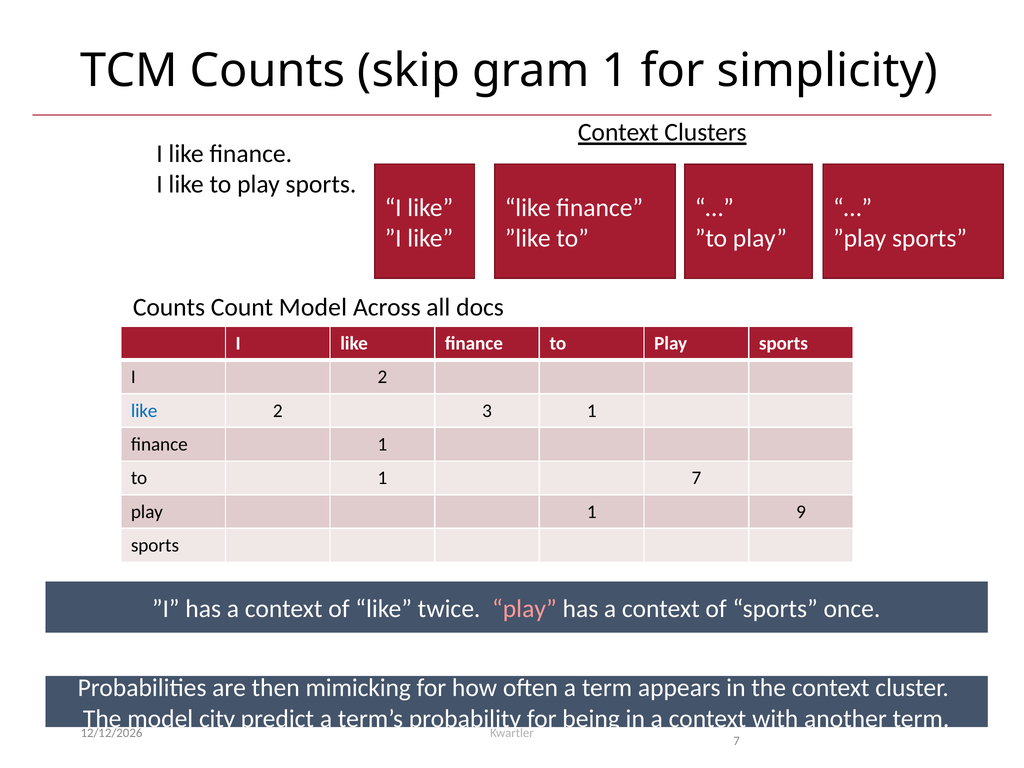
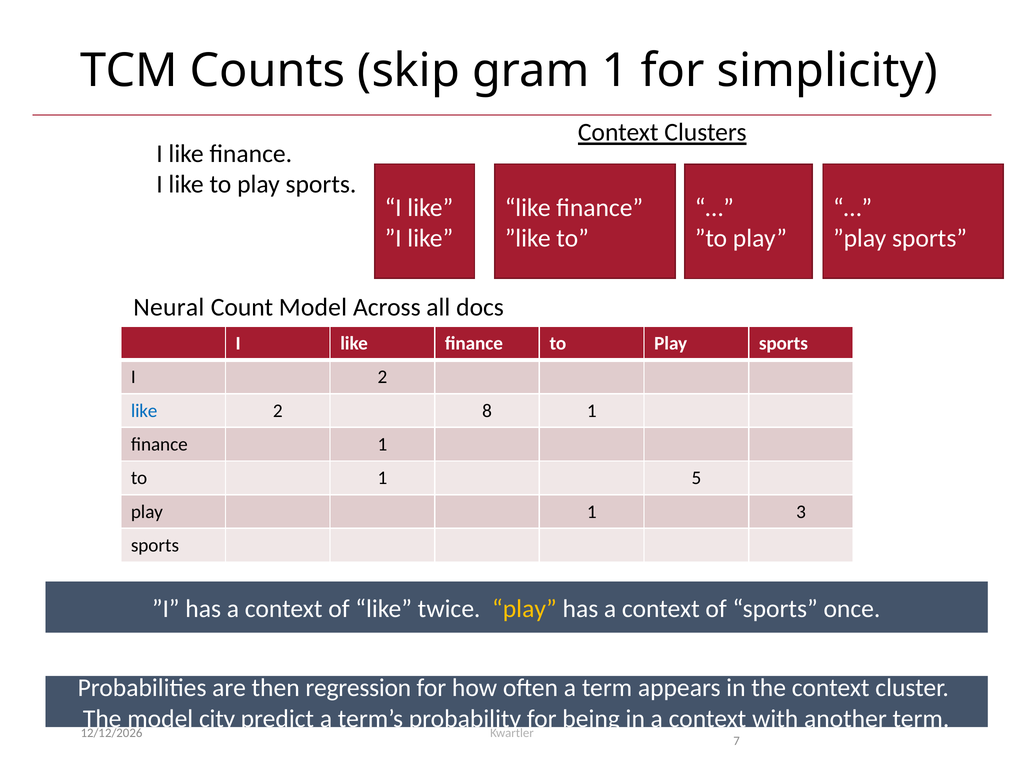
Counts at (169, 307): Counts -> Neural
3: 3 -> 8
1 7: 7 -> 5
9: 9 -> 3
play at (524, 609) colour: pink -> yellow
mimicking: mimicking -> regression
